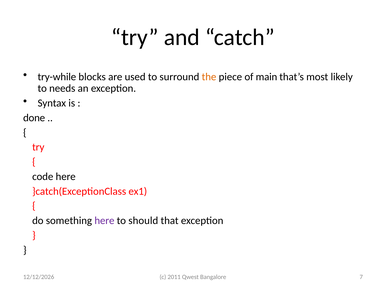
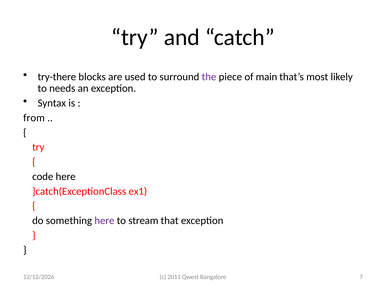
try-while: try-while -> try-there
the colour: orange -> purple
done: done -> from
should: should -> stream
